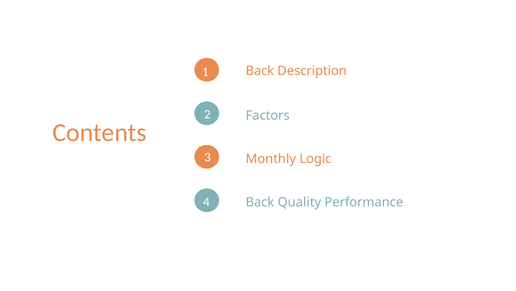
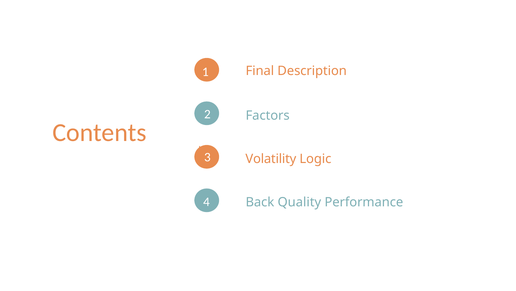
Back at (260, 71): Back -> Final
Monthly: Monthly -> Volatility
